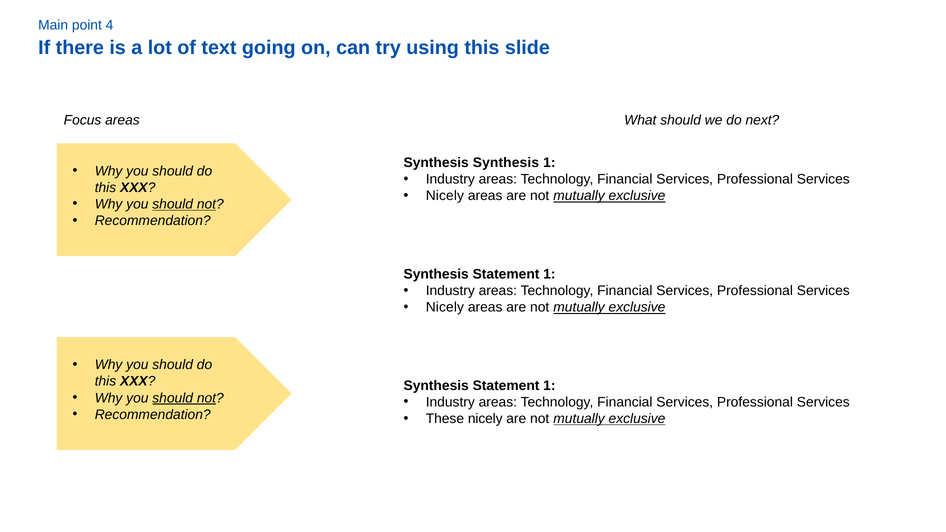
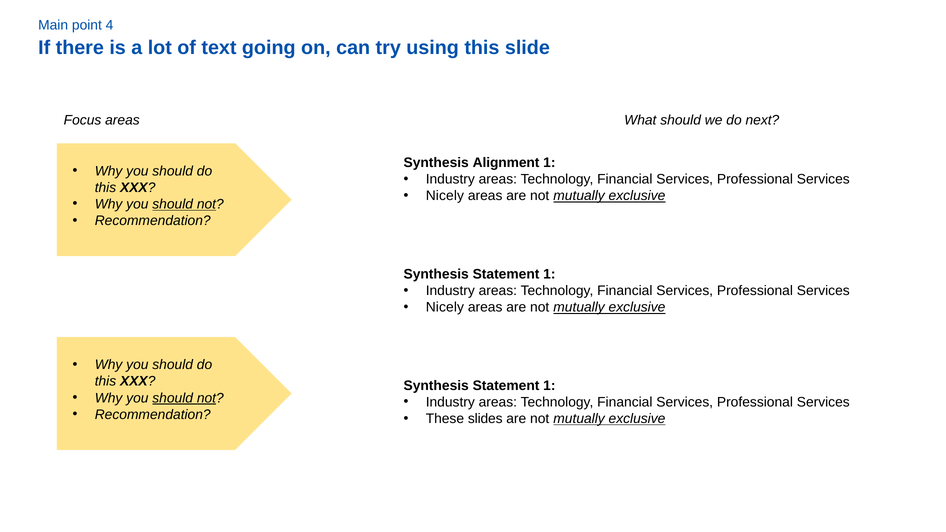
Synthesis Synthesis: Synthesis -> Alignment
These nicely: nicely -> slides
